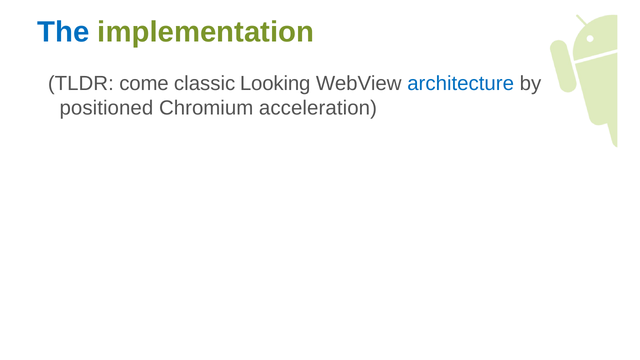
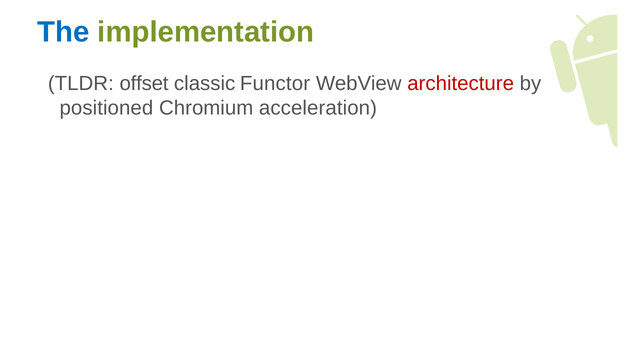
come: come -> offset
Looking: Looking -> Functor
architecture colour: blue -> red
